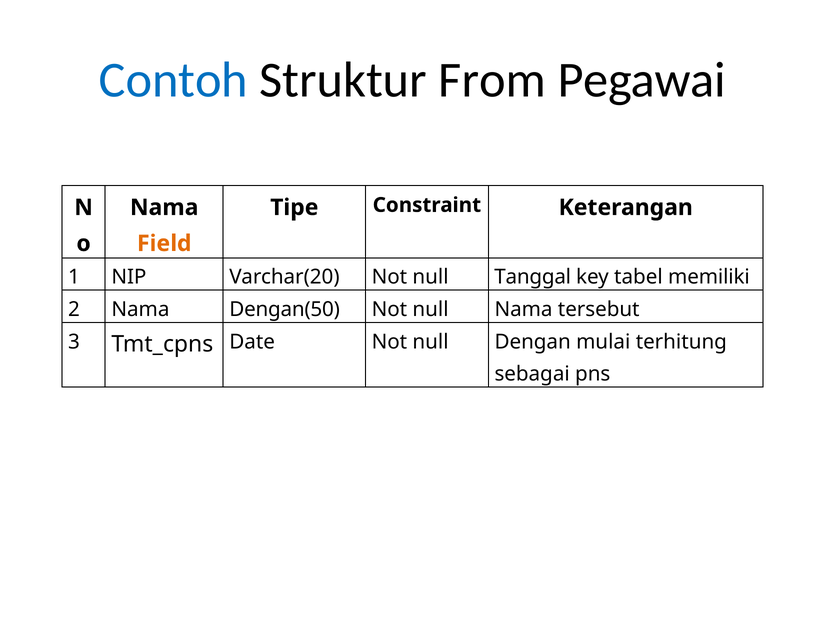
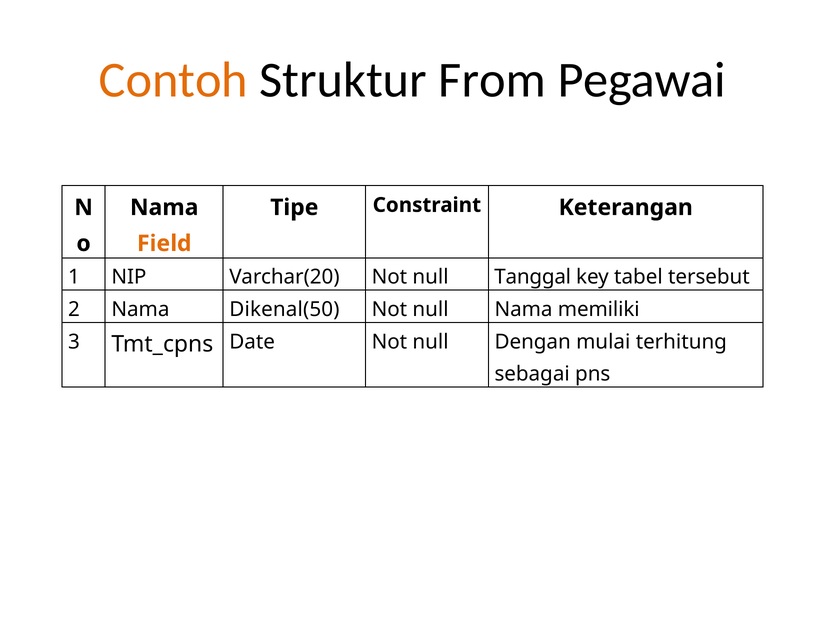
Contoh colour: blue -> orange
memiliki: memiliki -> tersebut
Dengan(50: Dengan(50 -> Dikenal(50
tersebut: tersebut -> memiliki
